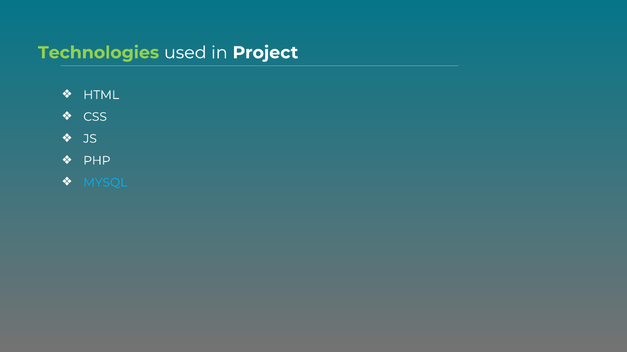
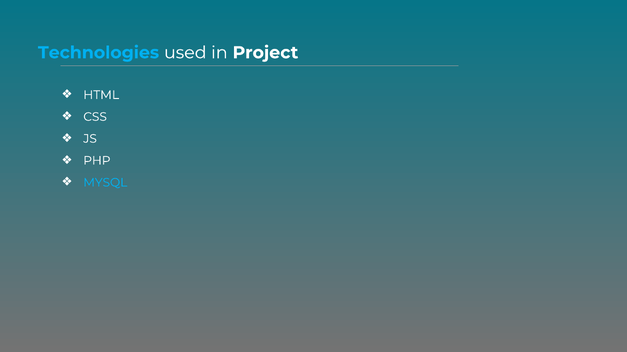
Technologies colour: light green -> light blue
